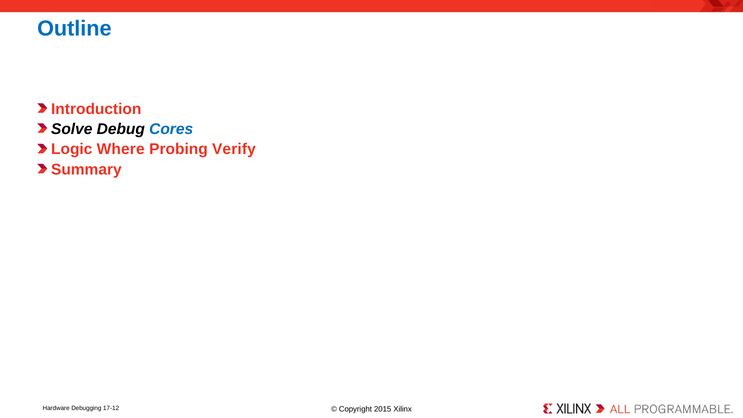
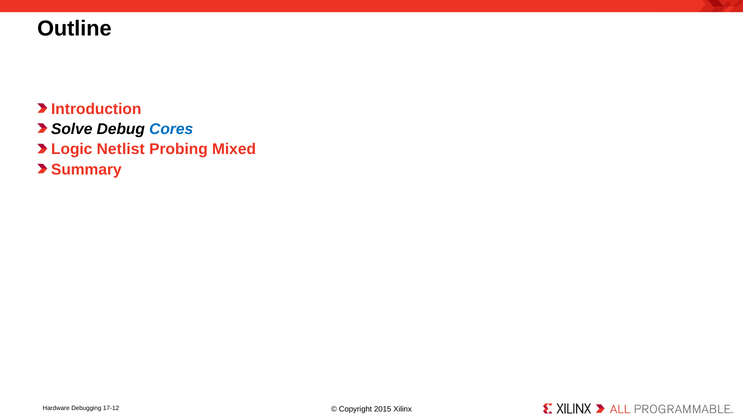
Outline colour: blue -> black
Where: Where -> Netlist
Verify: Verify -> Mixed
